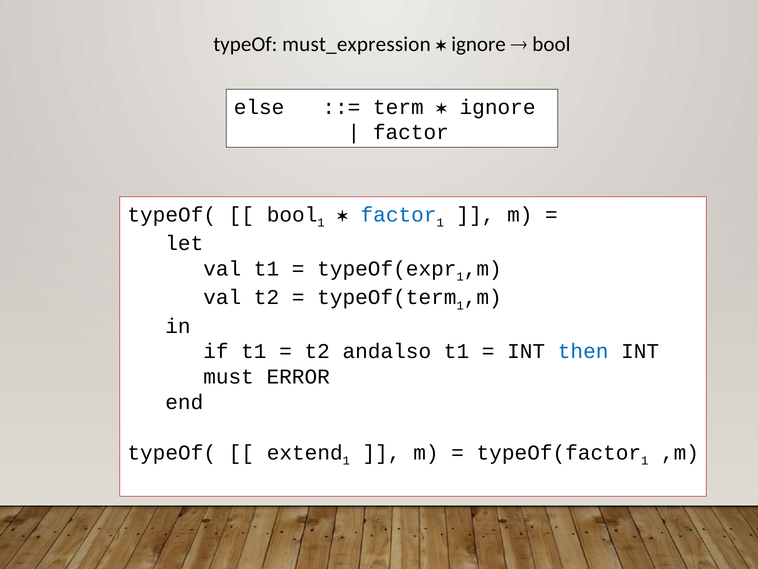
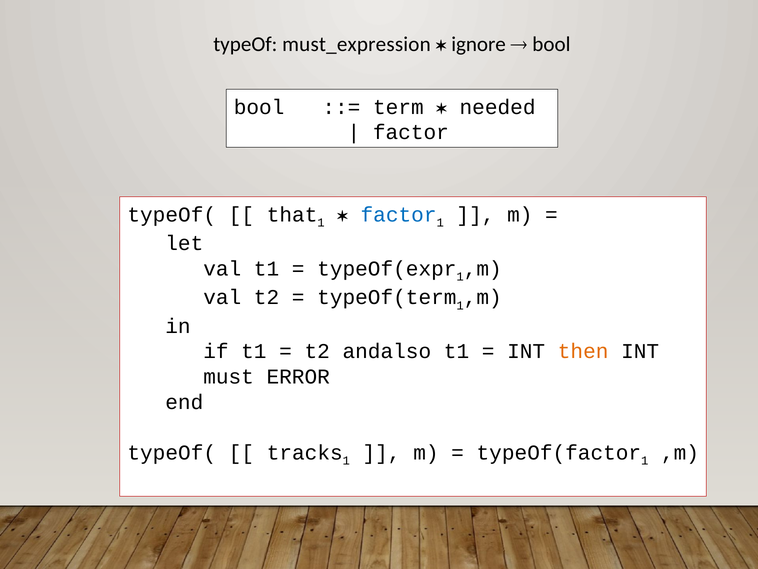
else at (259, 107): else -> bool
ignore at (498, 107): ignore -> needed
bool at (292, 214): bool -> that
then colour: blue -> orange
extend: extend -> tracks
